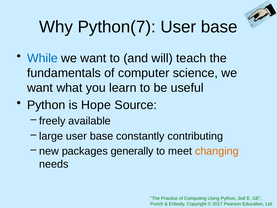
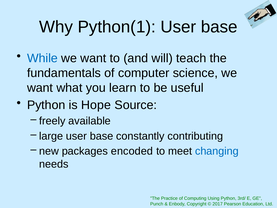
Python(7: Python(7 -> Python(1
generally: generally -> encoded
changing colour: orange -> blue
